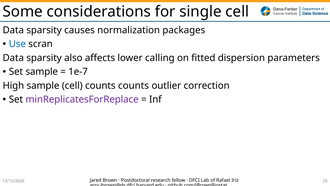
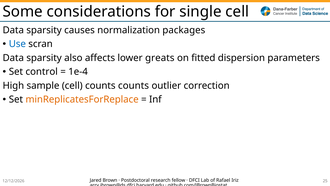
calling: calling -> greats
Set sample: sample -> control
1e-7: 1e-7 -> 1e-4
minReplicatesForReplace colour: purple -> orange
